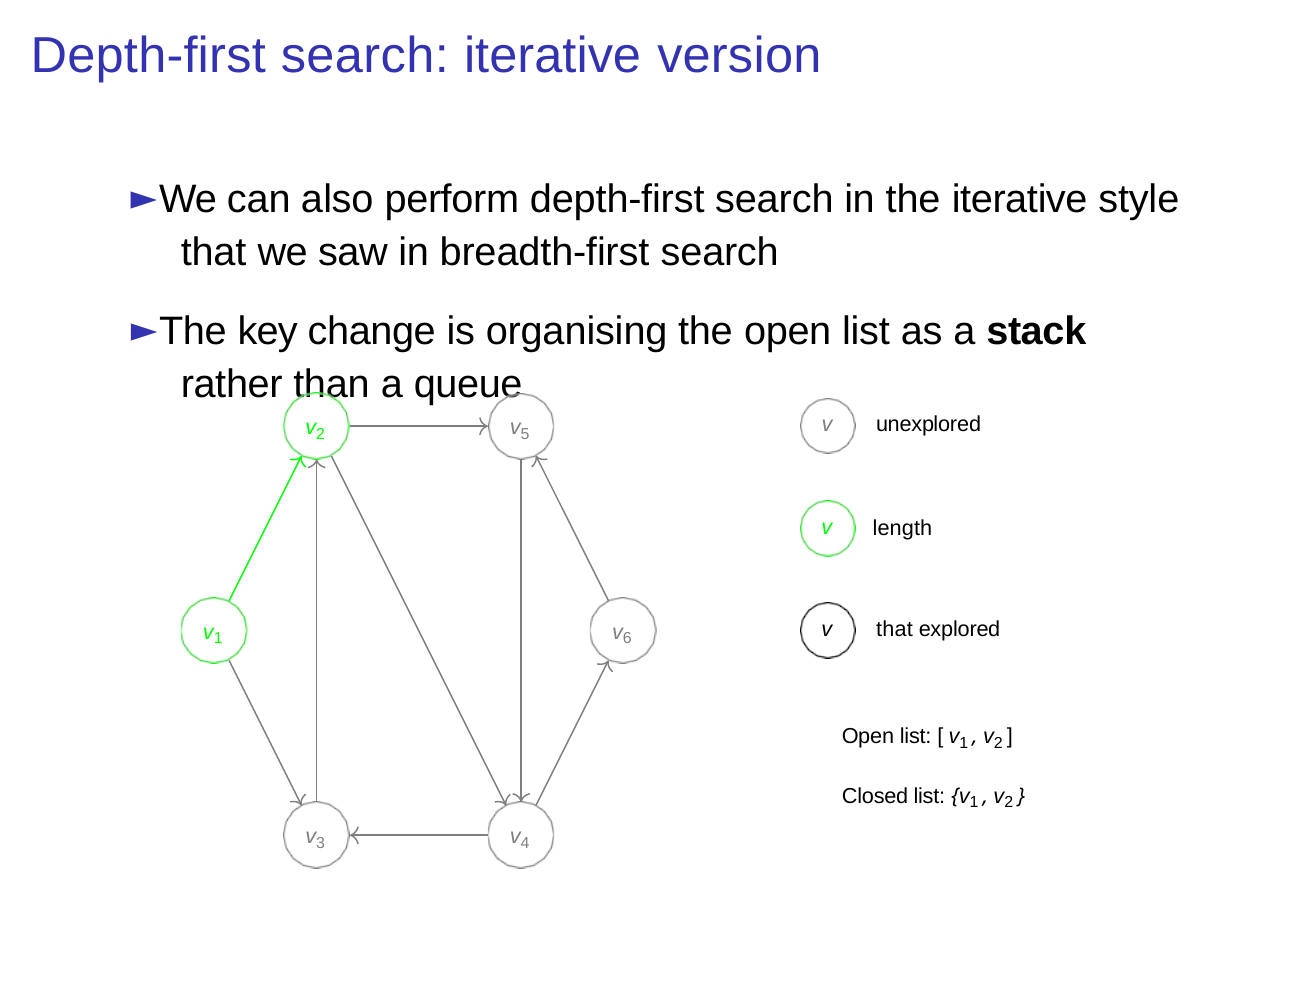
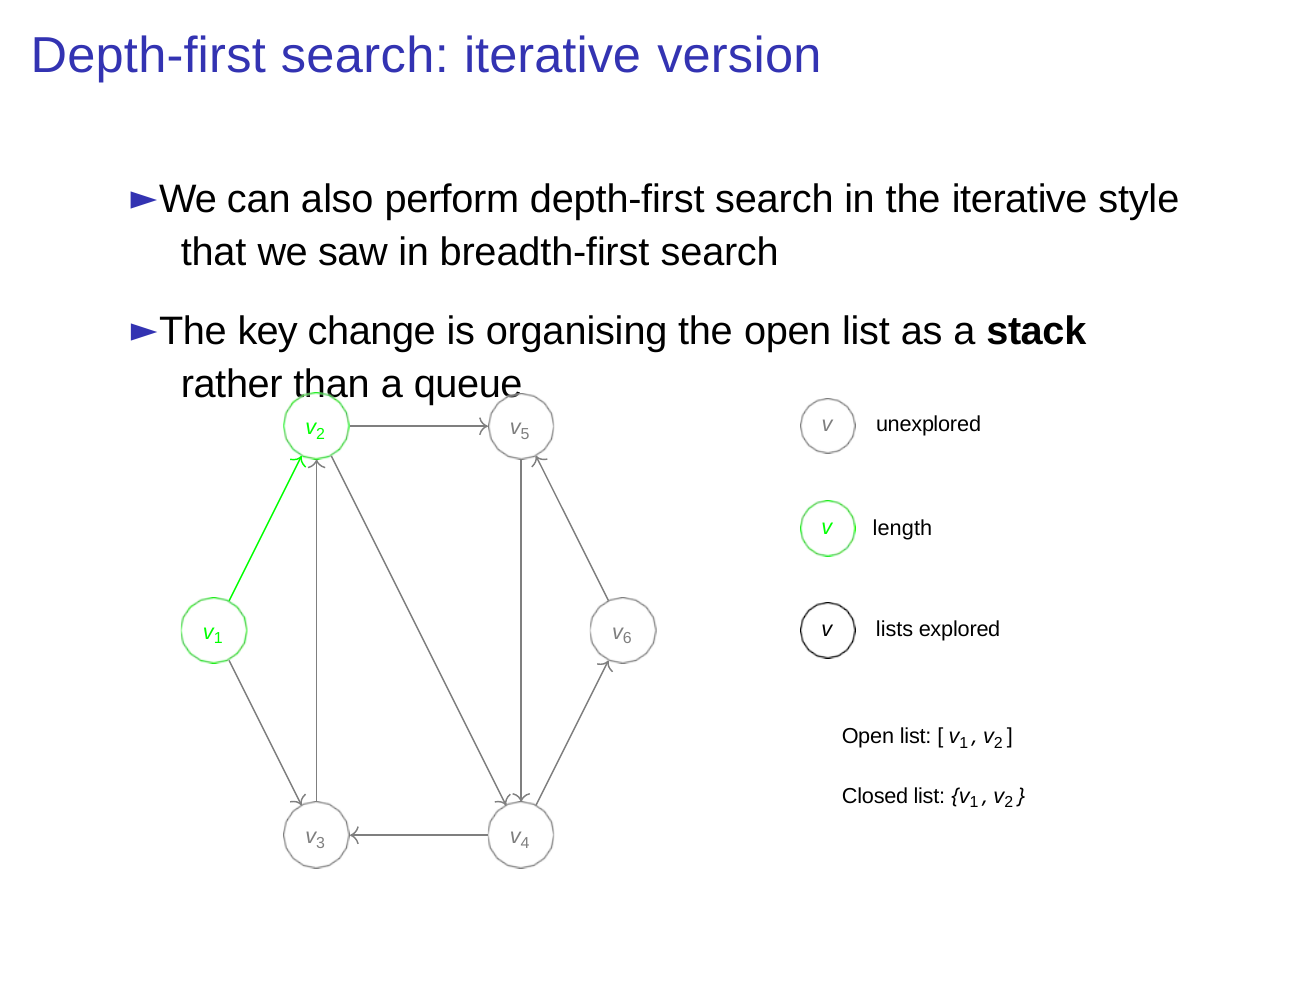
v that: that -> lists
